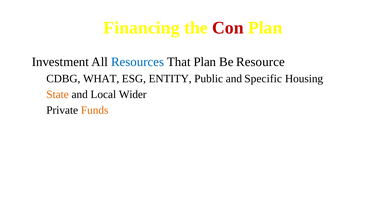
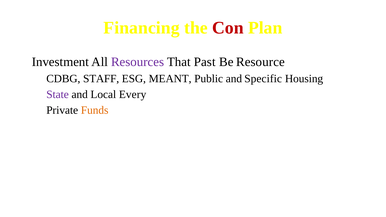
Resources colour: blue -> purple
That Plan: Plan -> Past
WHAT: WHAT -> STAFF
ENTITY: ENTITY -> MEANT
State colour: orange -> purple
Wider: Wider -> Every
